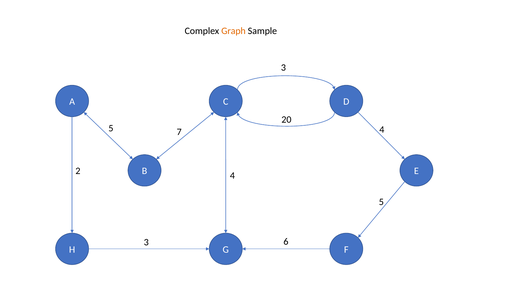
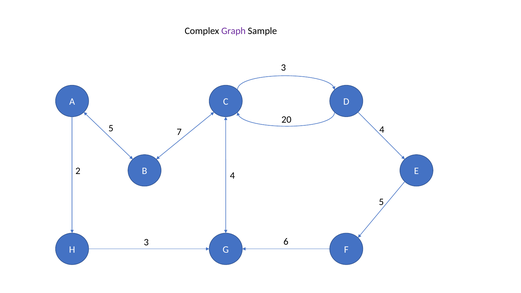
Graph colour: orange -> purple
